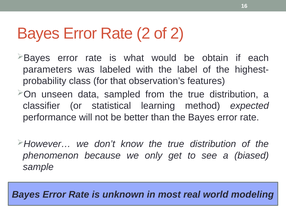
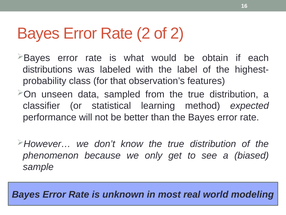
parameters: parameters -> distributions
